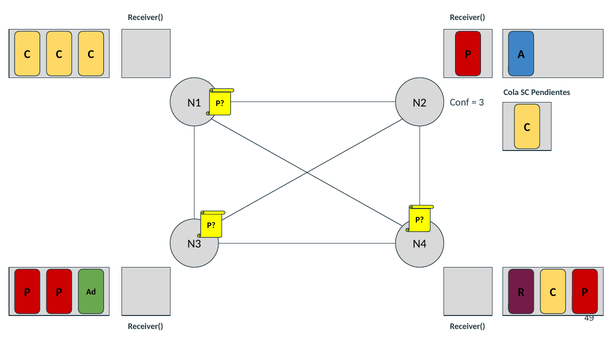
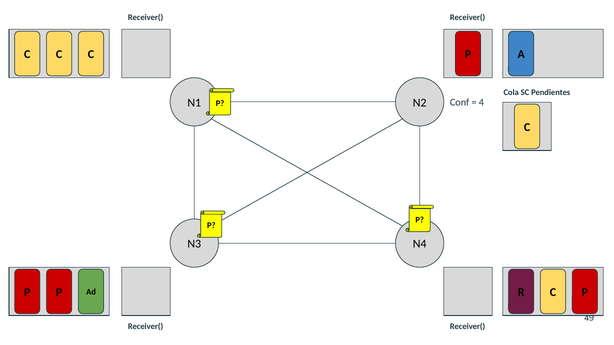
3: 3 -> 4
